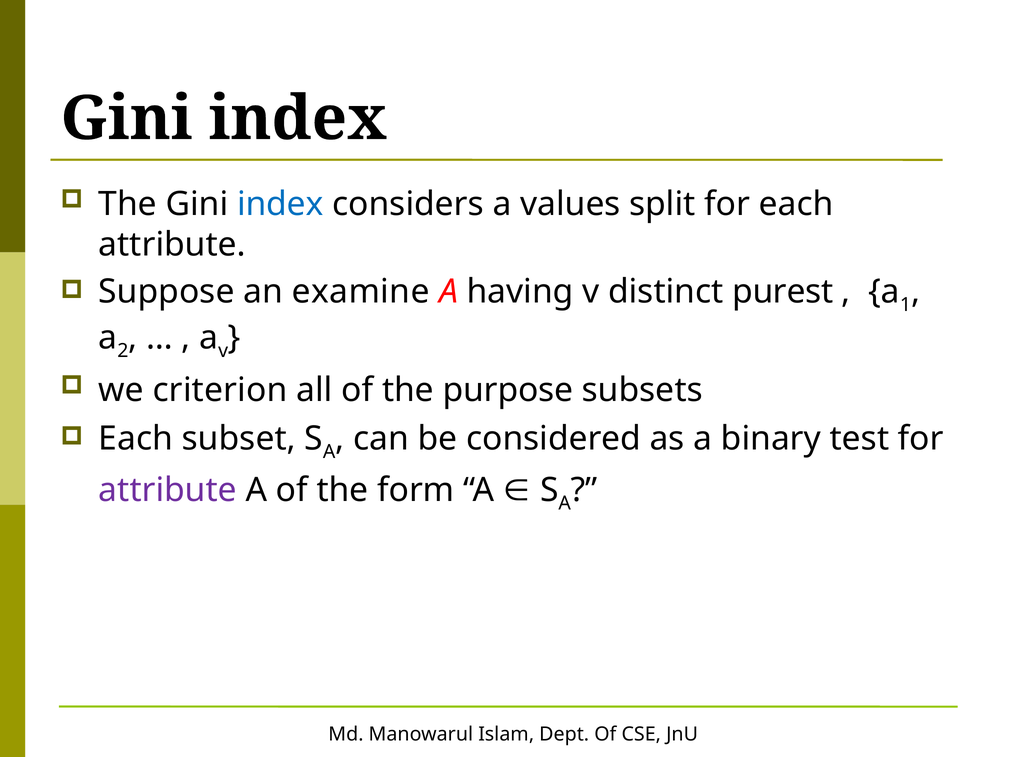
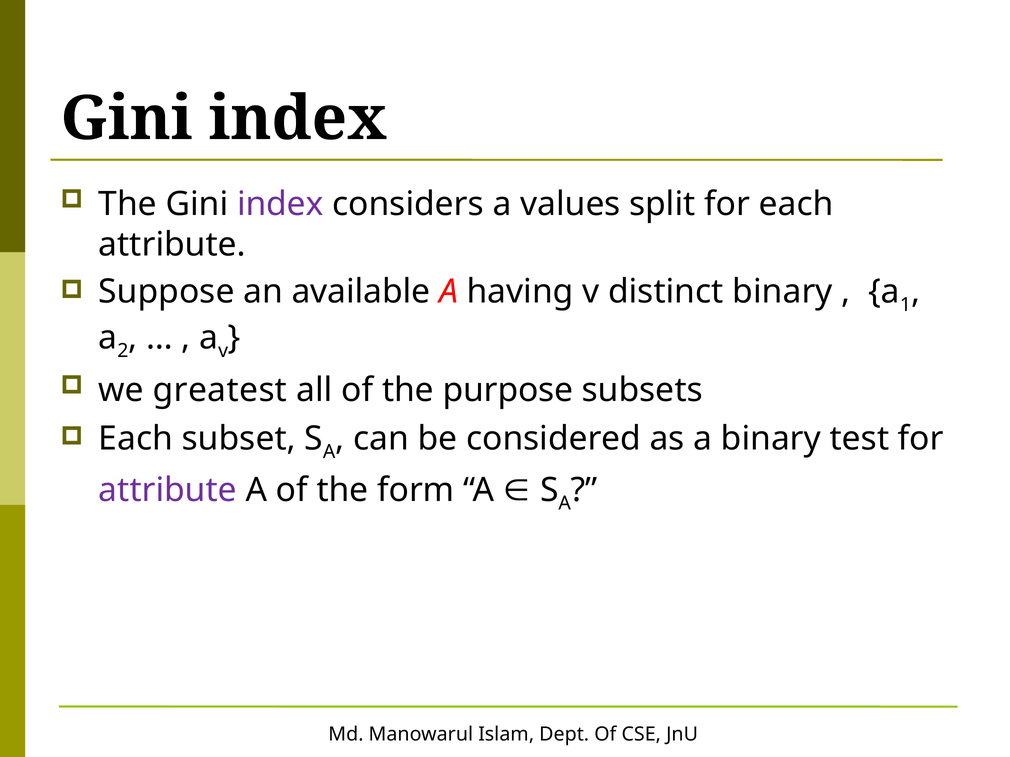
index at (280, 204) colour: blue -> purple
examine: examine -> available
distinct purest: purest -> binary
criterion: criterion -> greatest
